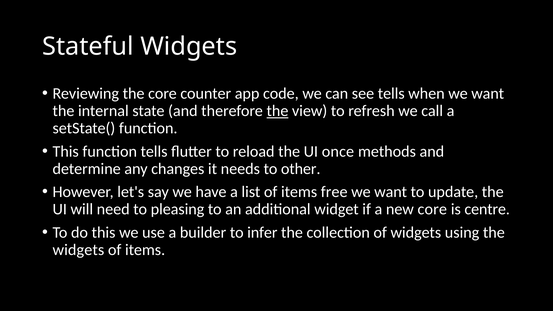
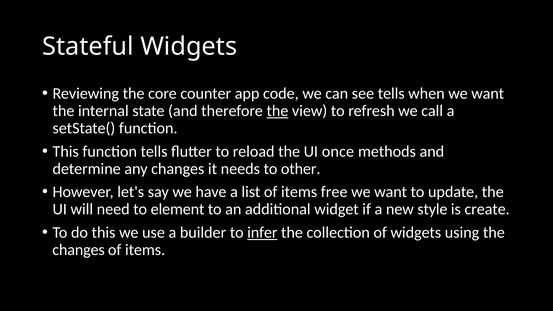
pleasing: pleasing -> element
new core: core -> style
centre: centre -> create
infer underline: none -> present
widgets at (78, 250): widgets -> changes
